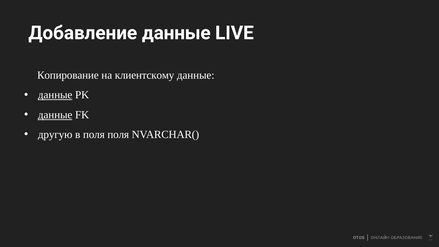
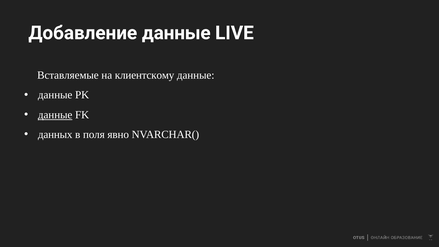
Копирование: Копирование -> Вставляемые
данные at (55, 95) underline: present -> none
другую: другую -> данных
поля поля: поля -> явно
